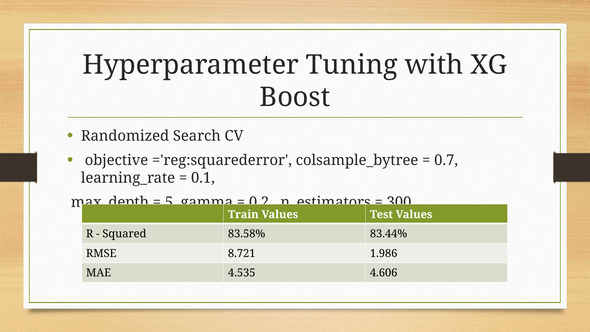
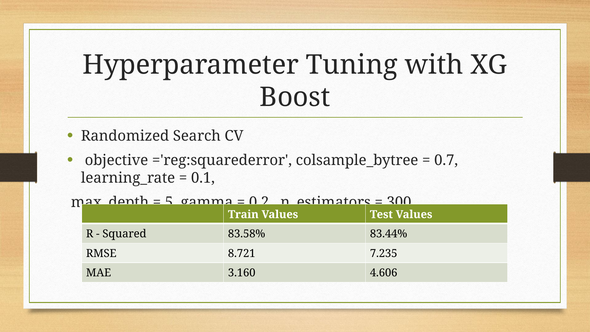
1.986: 1.986 -> 7.235
4.535: 4.535 -> 3.160
